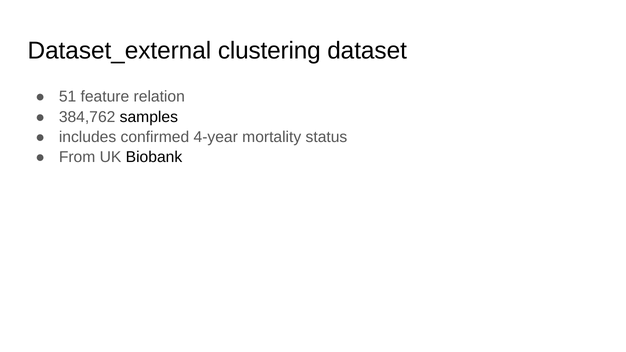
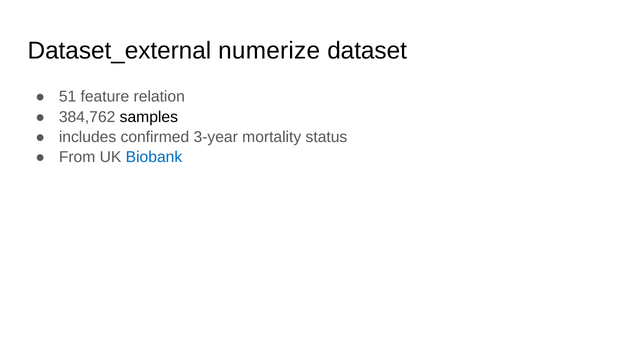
clustering: clustering -> numerize
4-year: 4-year -> 3-year
Biobank colour: black -> blue
